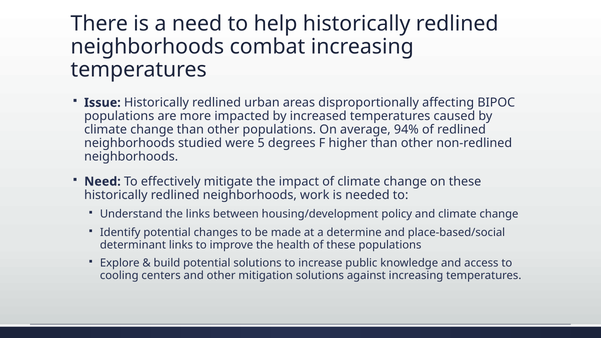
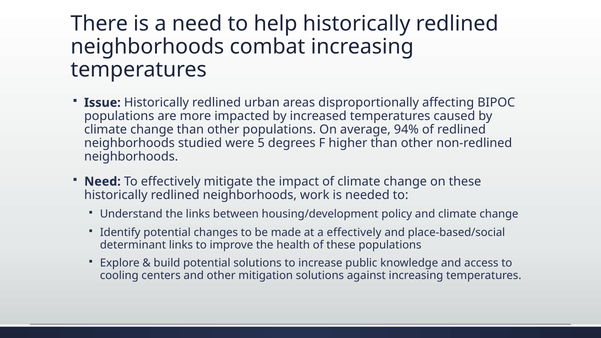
a determine: determine -> effectively
